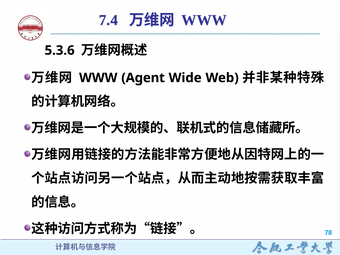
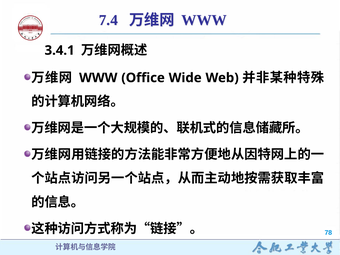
5.3.6: 5.3.6 -> 3.4.1
Agent: Agent -> Office
